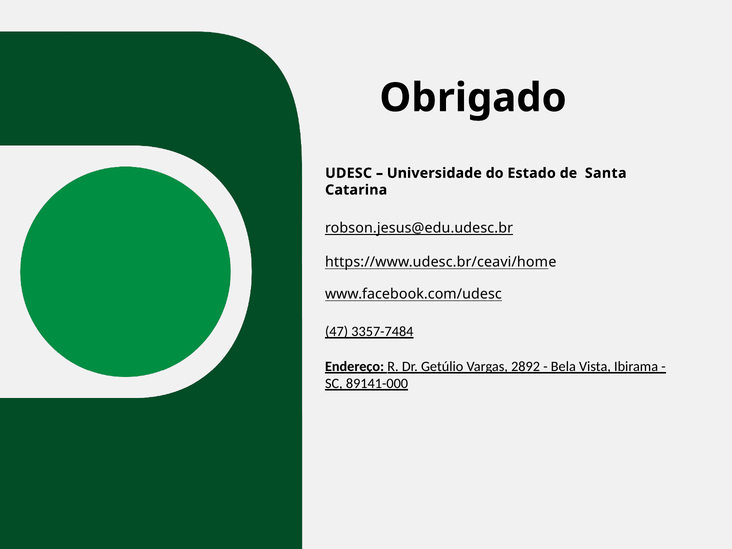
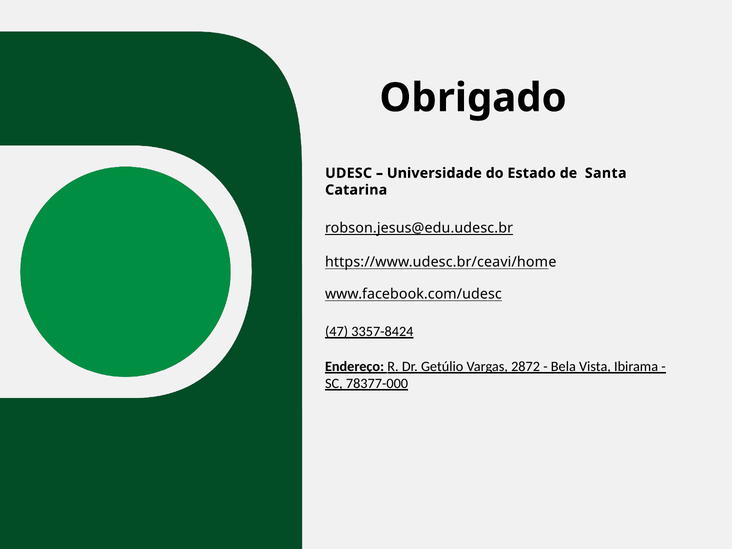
3357-7484: 3357-7484 -> 3357-8424
2892: 2892 -> 2872
89141-000: 89141-000 -> 78377-000
